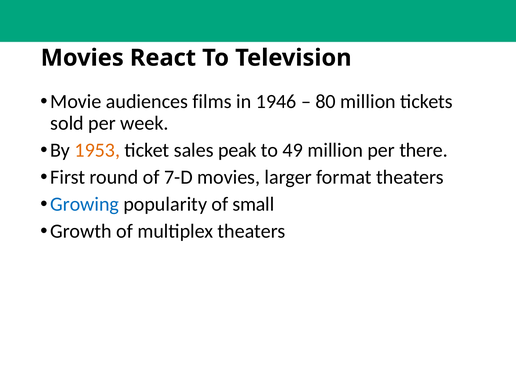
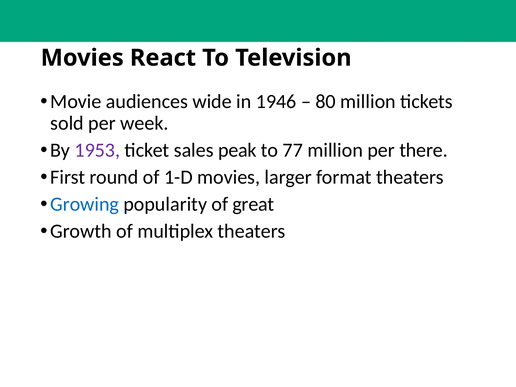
films: films -> wide
1953 colour: orange -> purple
49: 49 -> 77
7-D: 7-D -> 1-D
small: small -> great
